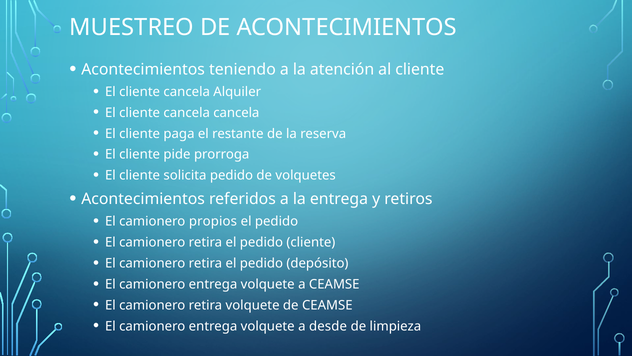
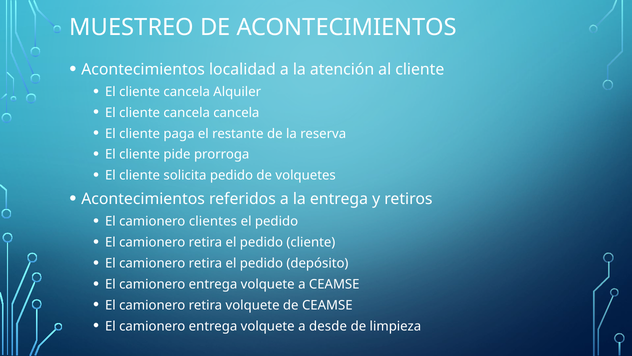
teniendo: teniendo -> localidad
propios: propios -> clientes
